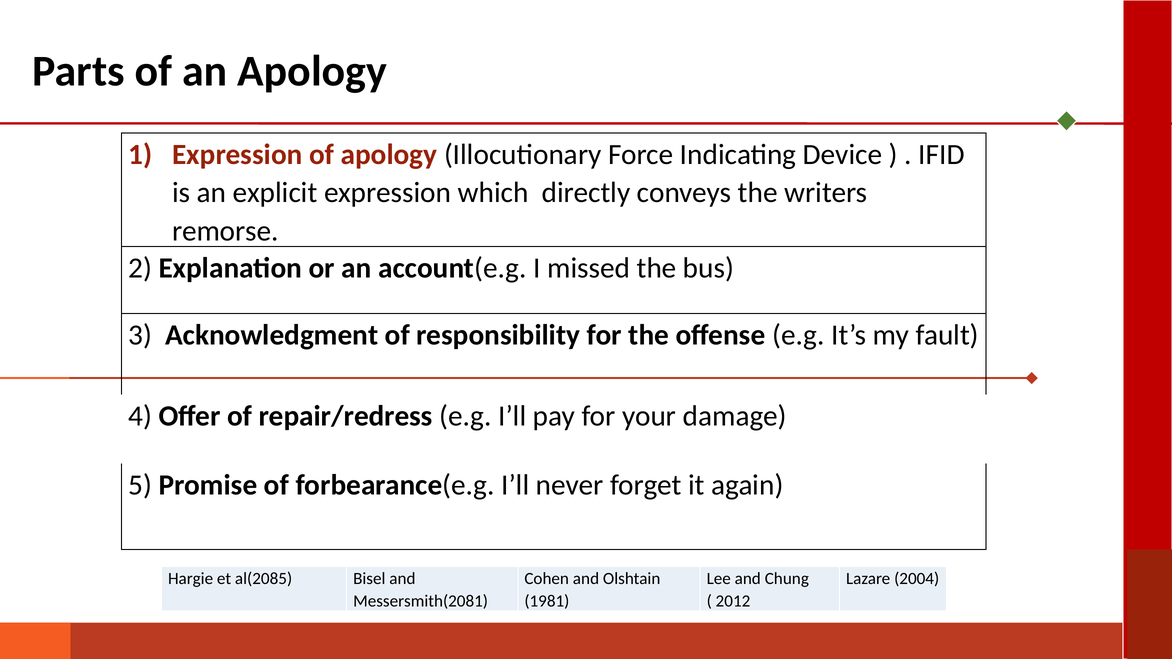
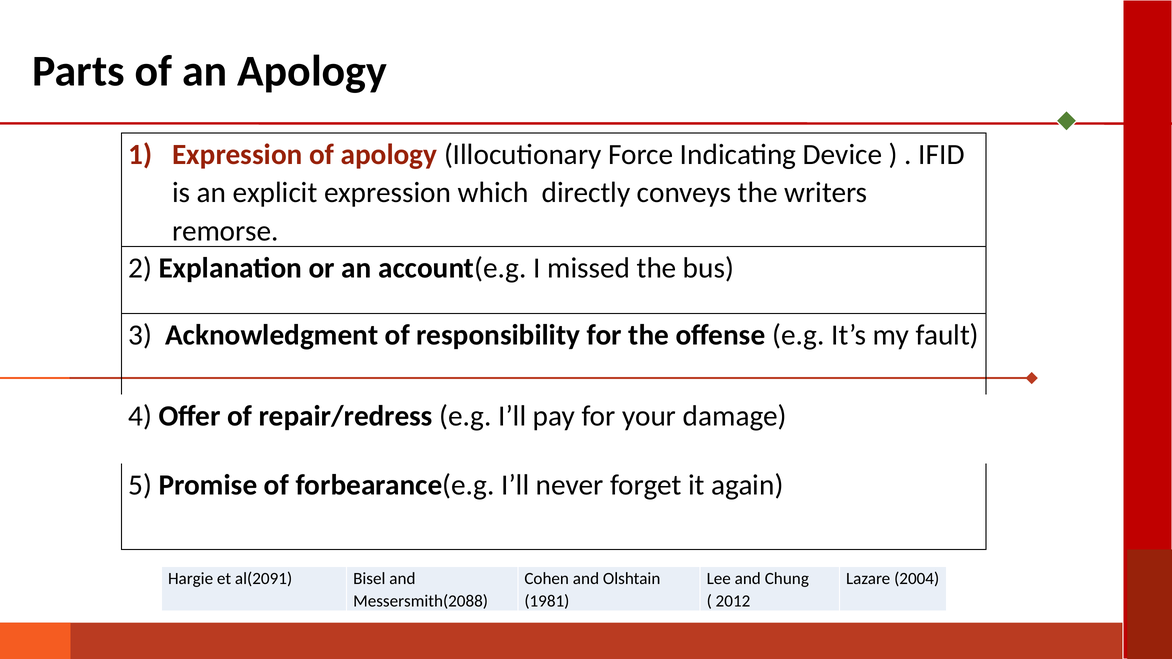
al(2085: al(2085 -> al(2091
Messersmith(2081: Messersmith(2081 -> Messersmith(2088
